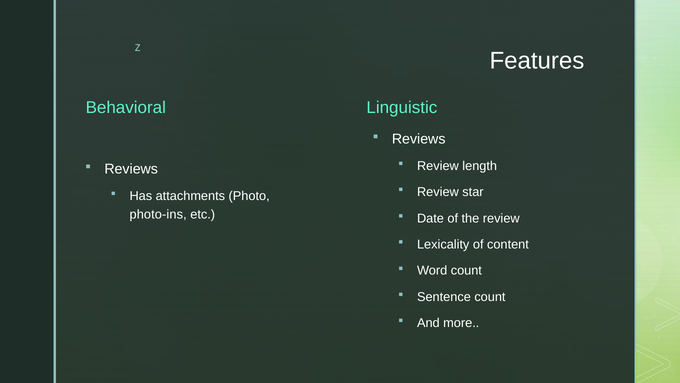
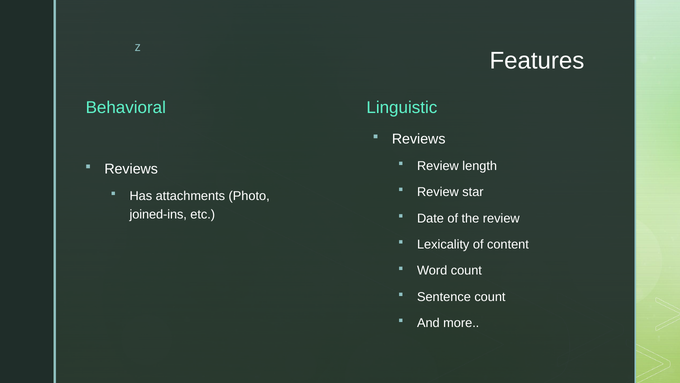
photo-ins: photo-ins -> joined-ins
